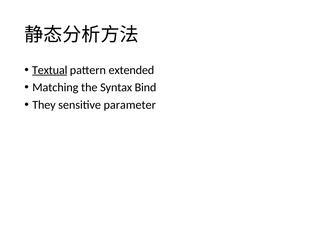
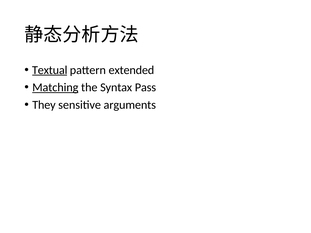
Matching underline: none -> present
Bind: Bind -> Pass
parameter: parameter -> arguments
